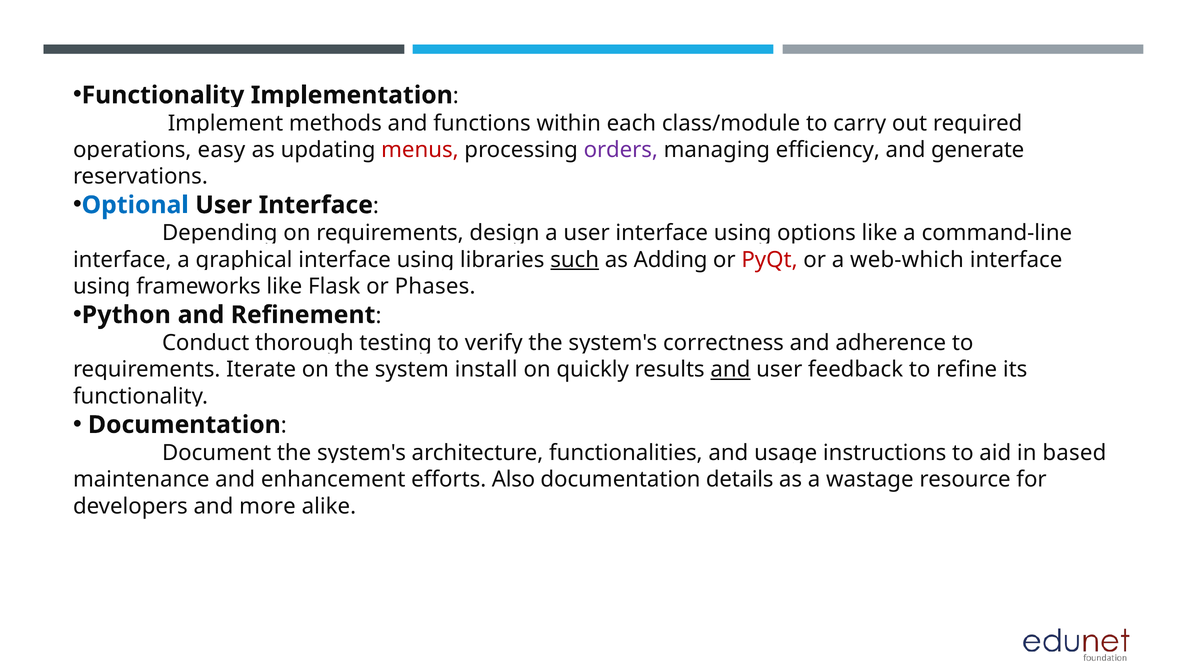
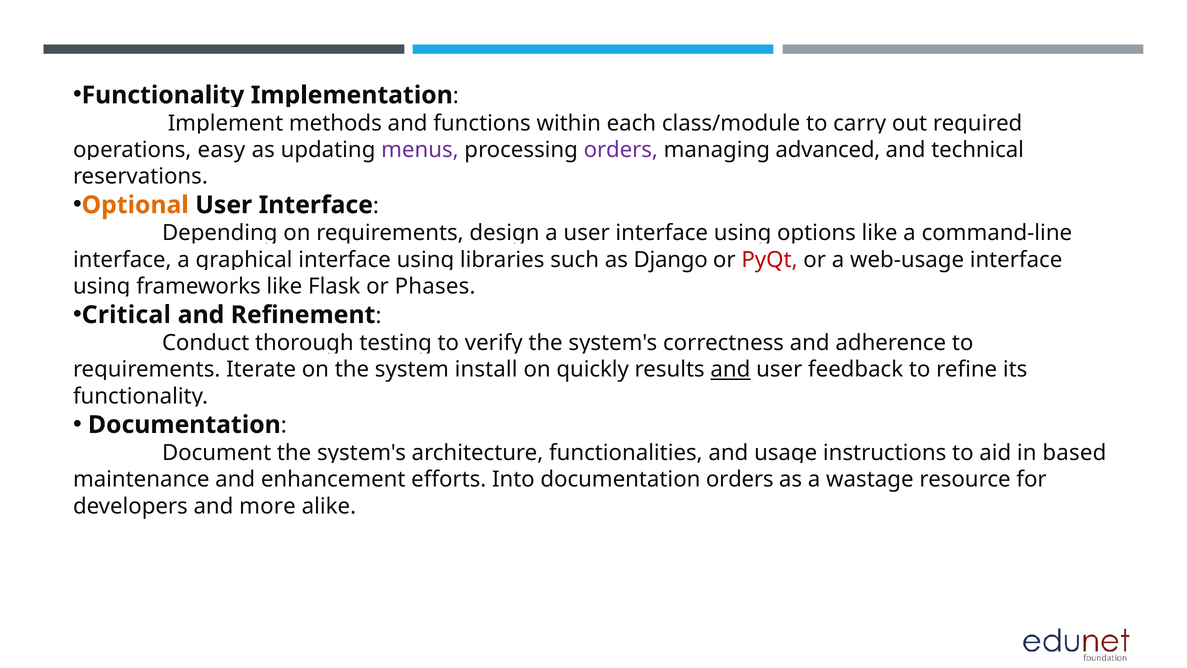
menus colour: red -> purple
efficiency: efficiency -> advanced
generate: generate -> technical
Optional colour: blue -> orange
such underline: present -> none
Adding: Adding -> Django
web-which: web-which -> web-usage
Python: Python -> Critical
Also: Also -> Into
documentation details: details -> orders
